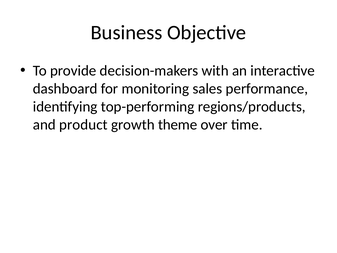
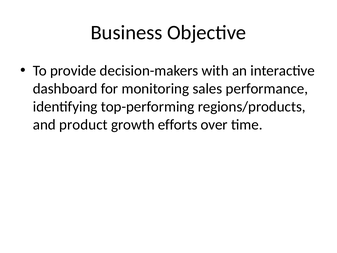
theme: theme -> efforts
